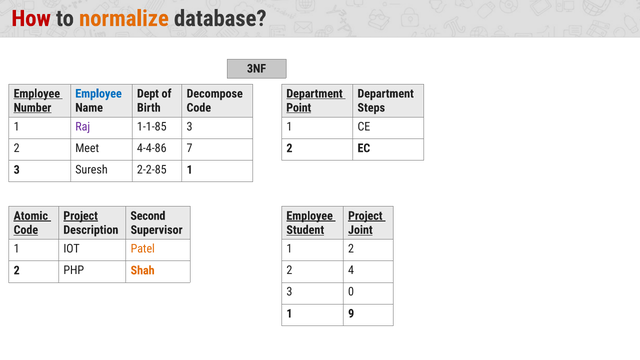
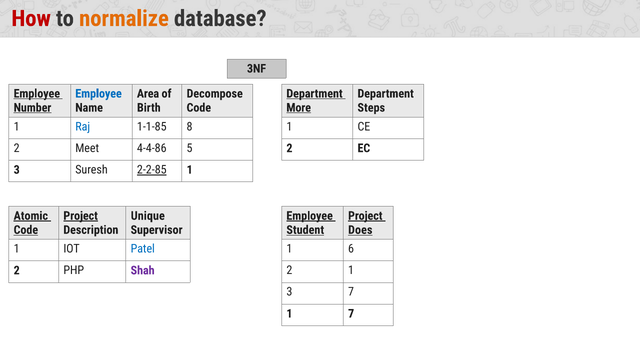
Dept: Dept -> Area
Point: Point -> More
Raj colour: purple -> blue
1-1-85 3: 3 -> 8
7: 7 -> 5
2-2-85 underline: none -> present
Second: Second -> Unique
Joint: Joint -> Does
Patel colour: orange -> blue
1 2: 2 -> 6
2 4: 4 -> 1
Shah colour: orange -> purple
3 0: 0 -> 7
1 9: 9 -> 7
